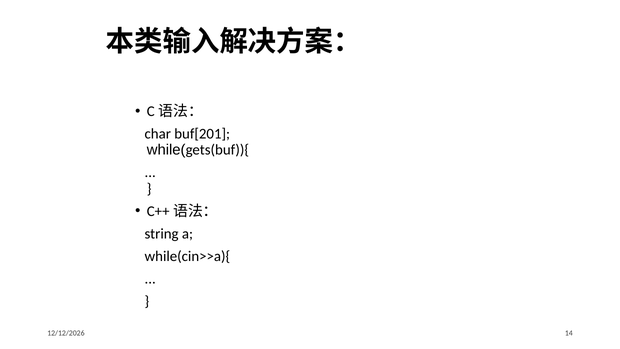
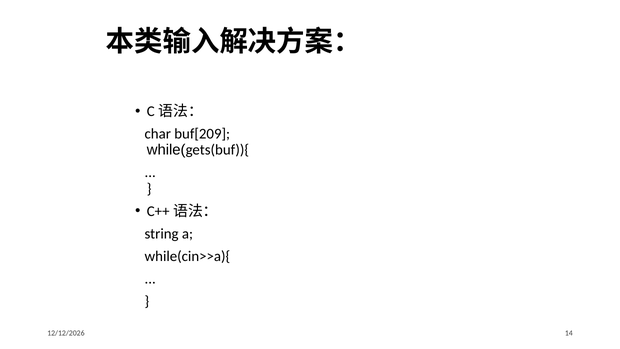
buf[201: buf[201 -> buf[209
